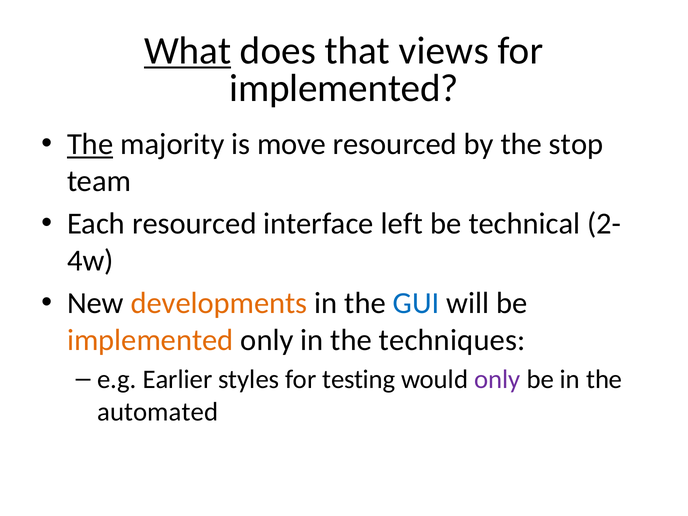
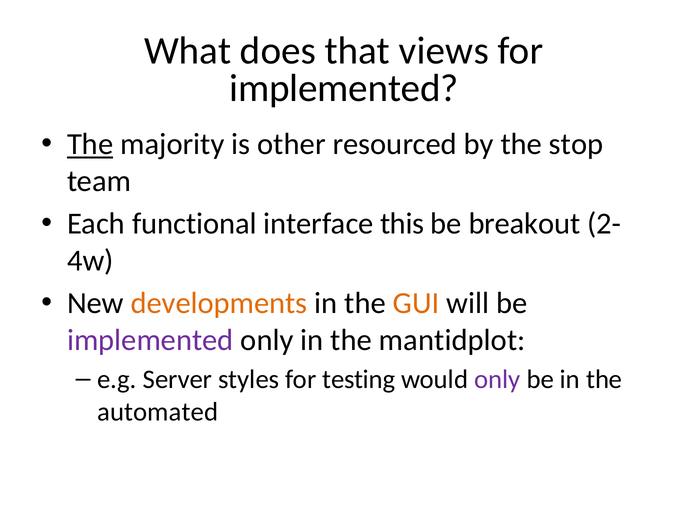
What underline: present -> none
move: move -> other
Each resourced: resourced -> functional
left: left -> this
technical: technical -> breakout
GUI colour: blue -> orange
implemented at (150, 340) colour: orange -> purple
techniques: techniques -> mantidplot
Earlier: Earlier -> Server
